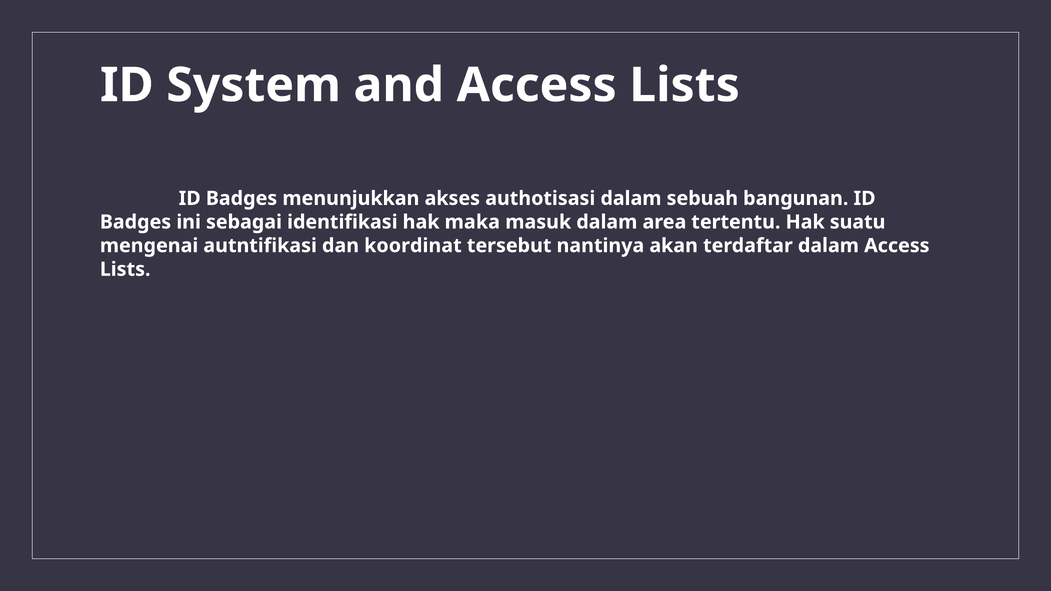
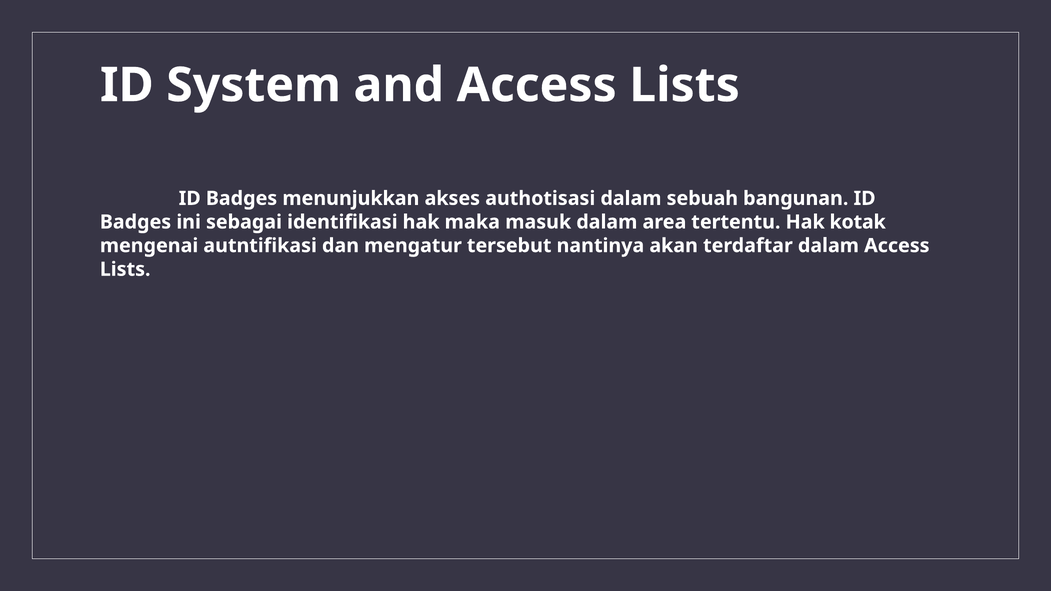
suatu: suatu -> kotak
koordinat: koordinat -> mengatur
